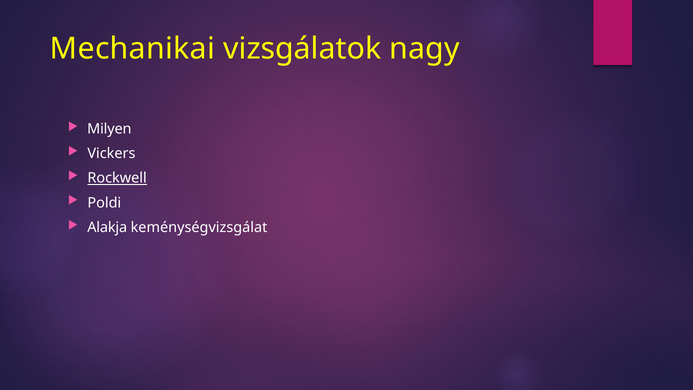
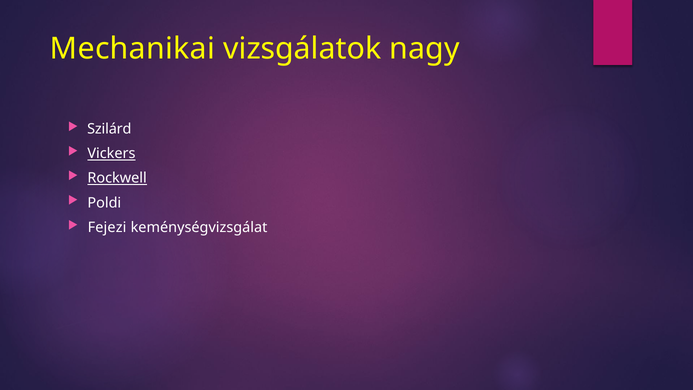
Milyen: Milyen -> Szilárd
Vickers underline: none -> present
Alakja: Alakja -> Fejezi
